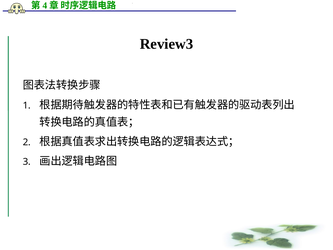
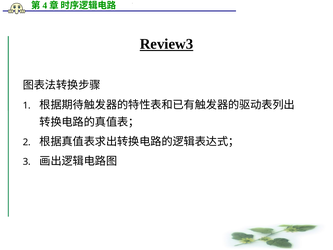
Review3 underline: none -> present
